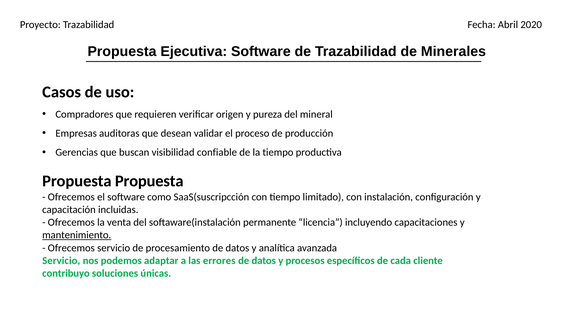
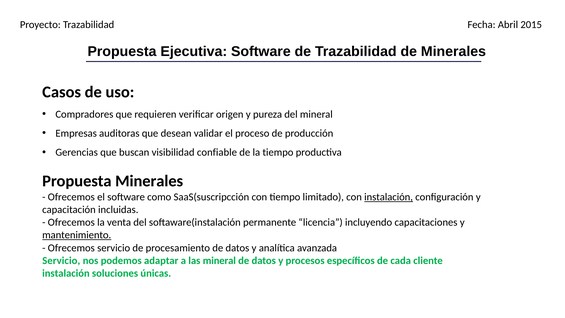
2020: 2020 -> 2015
Propuesta Propuesta: Propuesta -> Minerales
instalación at (389, 197) underline: none -> present
las errores: errores -> mineral
contribuyo at (66, 273): contribuyo -> instalación
